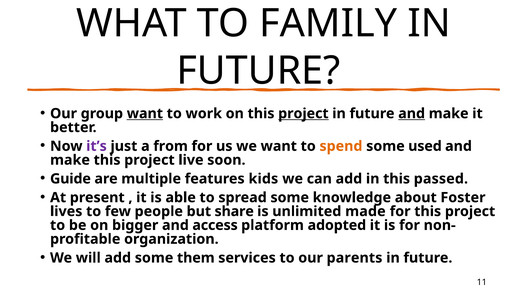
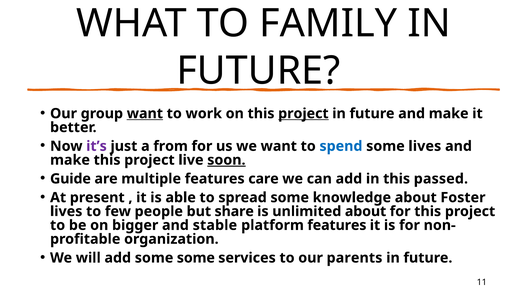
and at (412, 114) underline: present -> none
spend colour: orange -> blue
some used: used -> lives
soon underline: none -> present
kids: kids -> care
unlimited made: made -> about
access: access -> stable
platform adopted: adopted -> features
some them: them -> some
